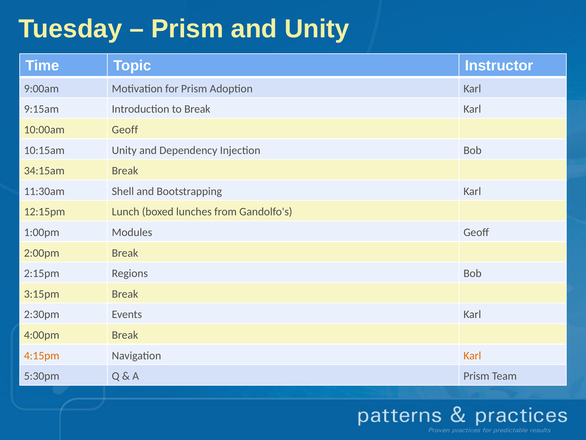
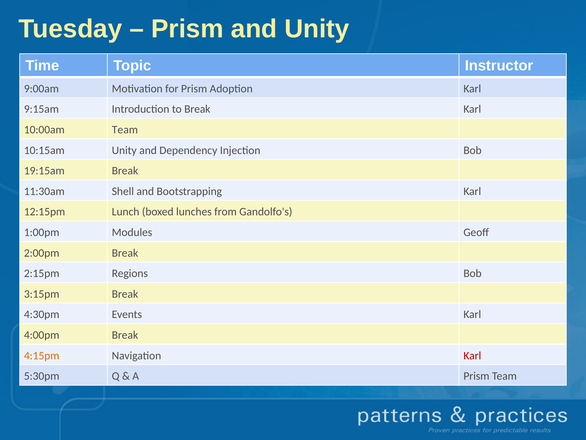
10:00am Geoff: Geoff -> Team
34:15am: 34:15am -> 19:15am
2:30pm: 2:30pm -> 4:30pm
Karl at (472, 355) colour: orange -> red
